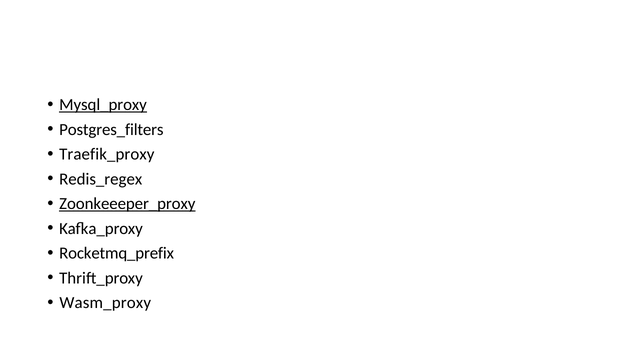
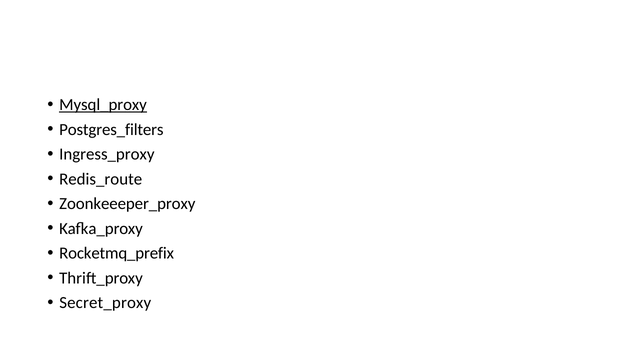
Traefik_proxy: Traefik_proxy -> Ingress_proxy
Redis_regex: Redis_regex -> Redis_route
Zoonkeeeper_proxy underline: present -> none
Wasm_proxy: Wasm_proxy -> Secret_proxy
